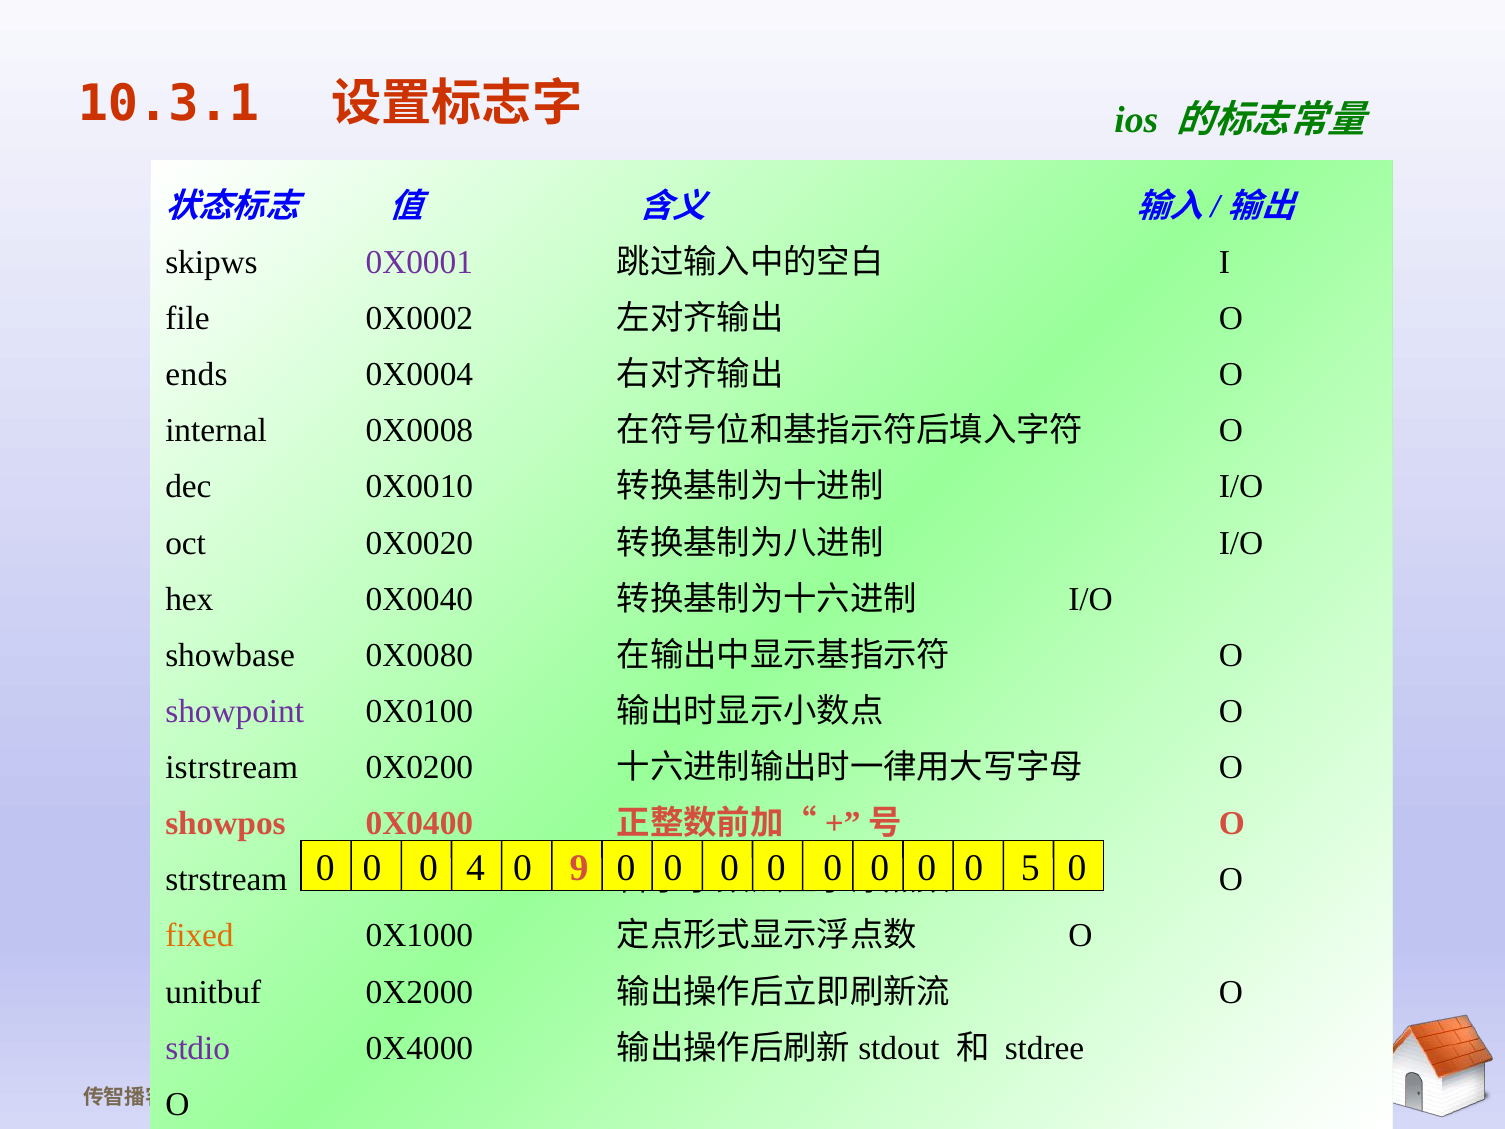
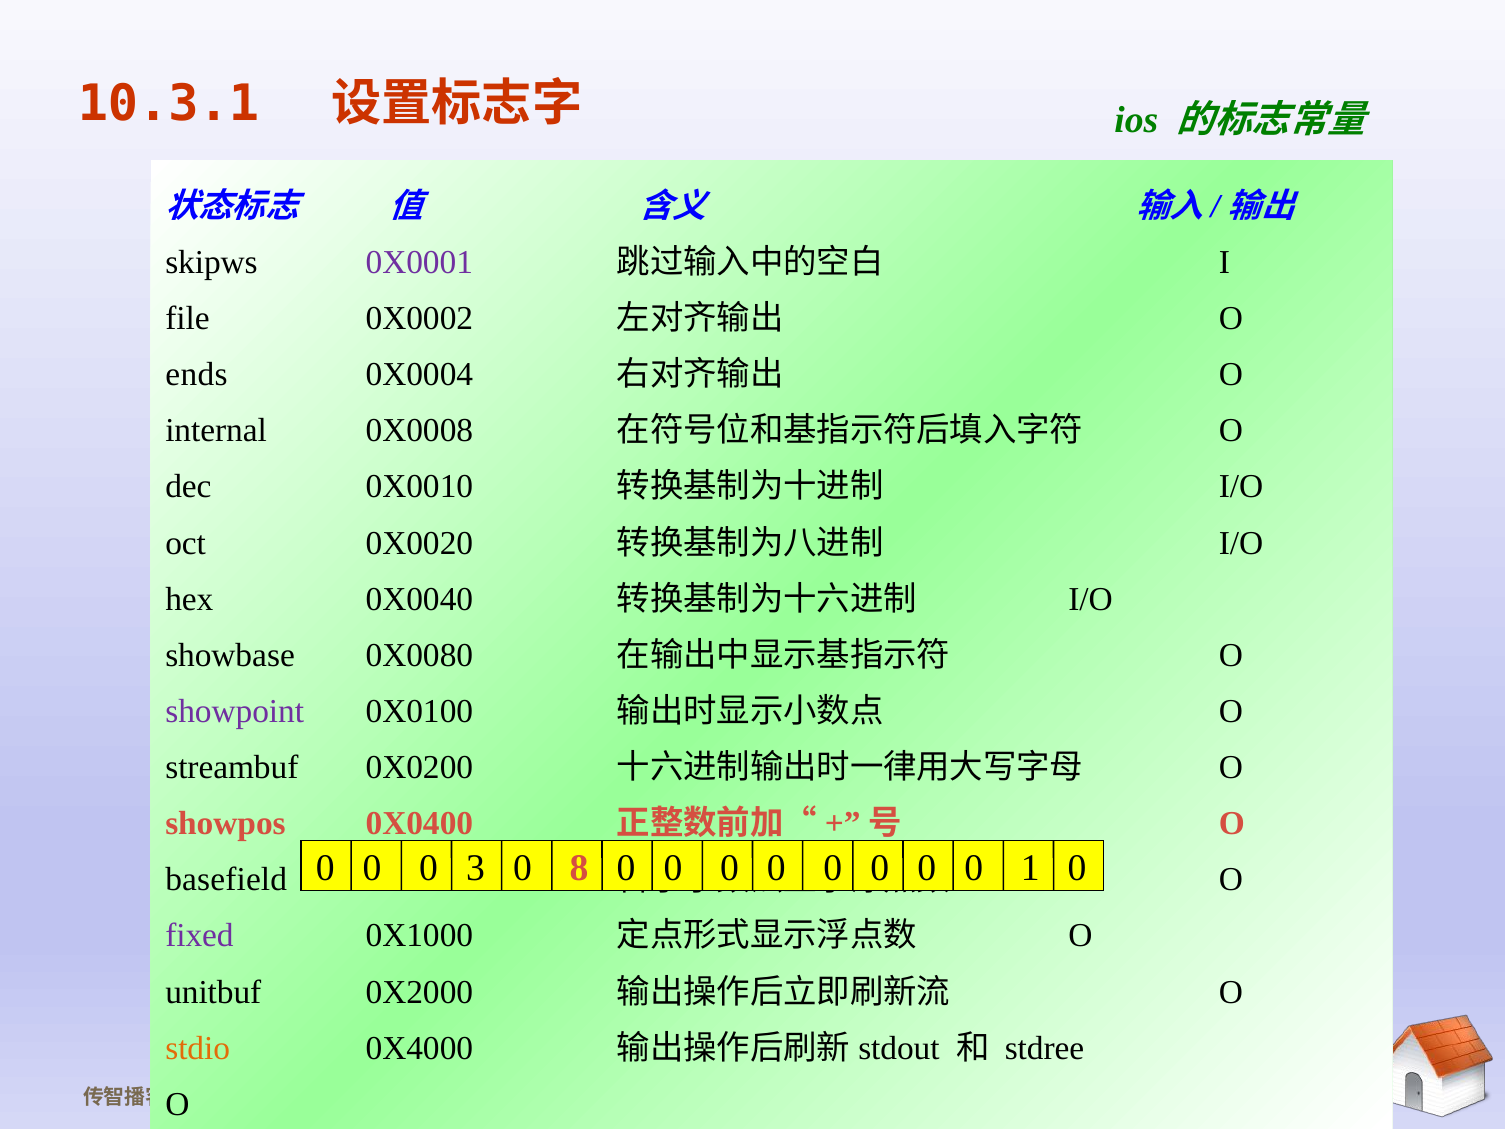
istrstream: istrstream -> streambuf
4: 4 -> 3
9: 9 -> 8
5: 5 -> 1
strstream: strstream -> basefield
fixed colour: orange -> purple
stdio colour: purple -> orange
